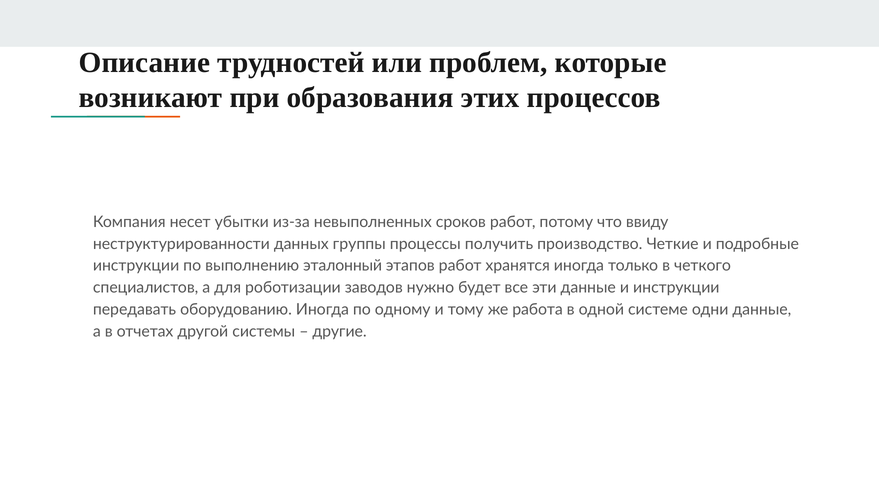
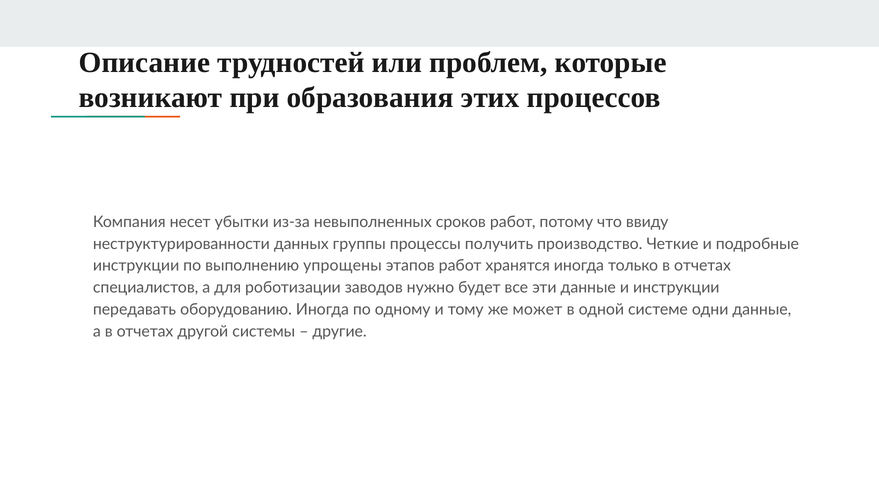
эталонный: эталонный -> упрощены
только в четкого: четкого -> отчетах
работа: работа -> может
